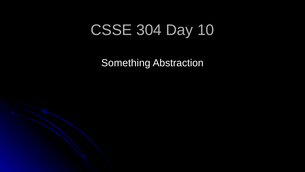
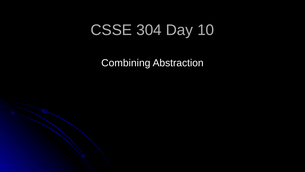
Something: Something -> Combining
